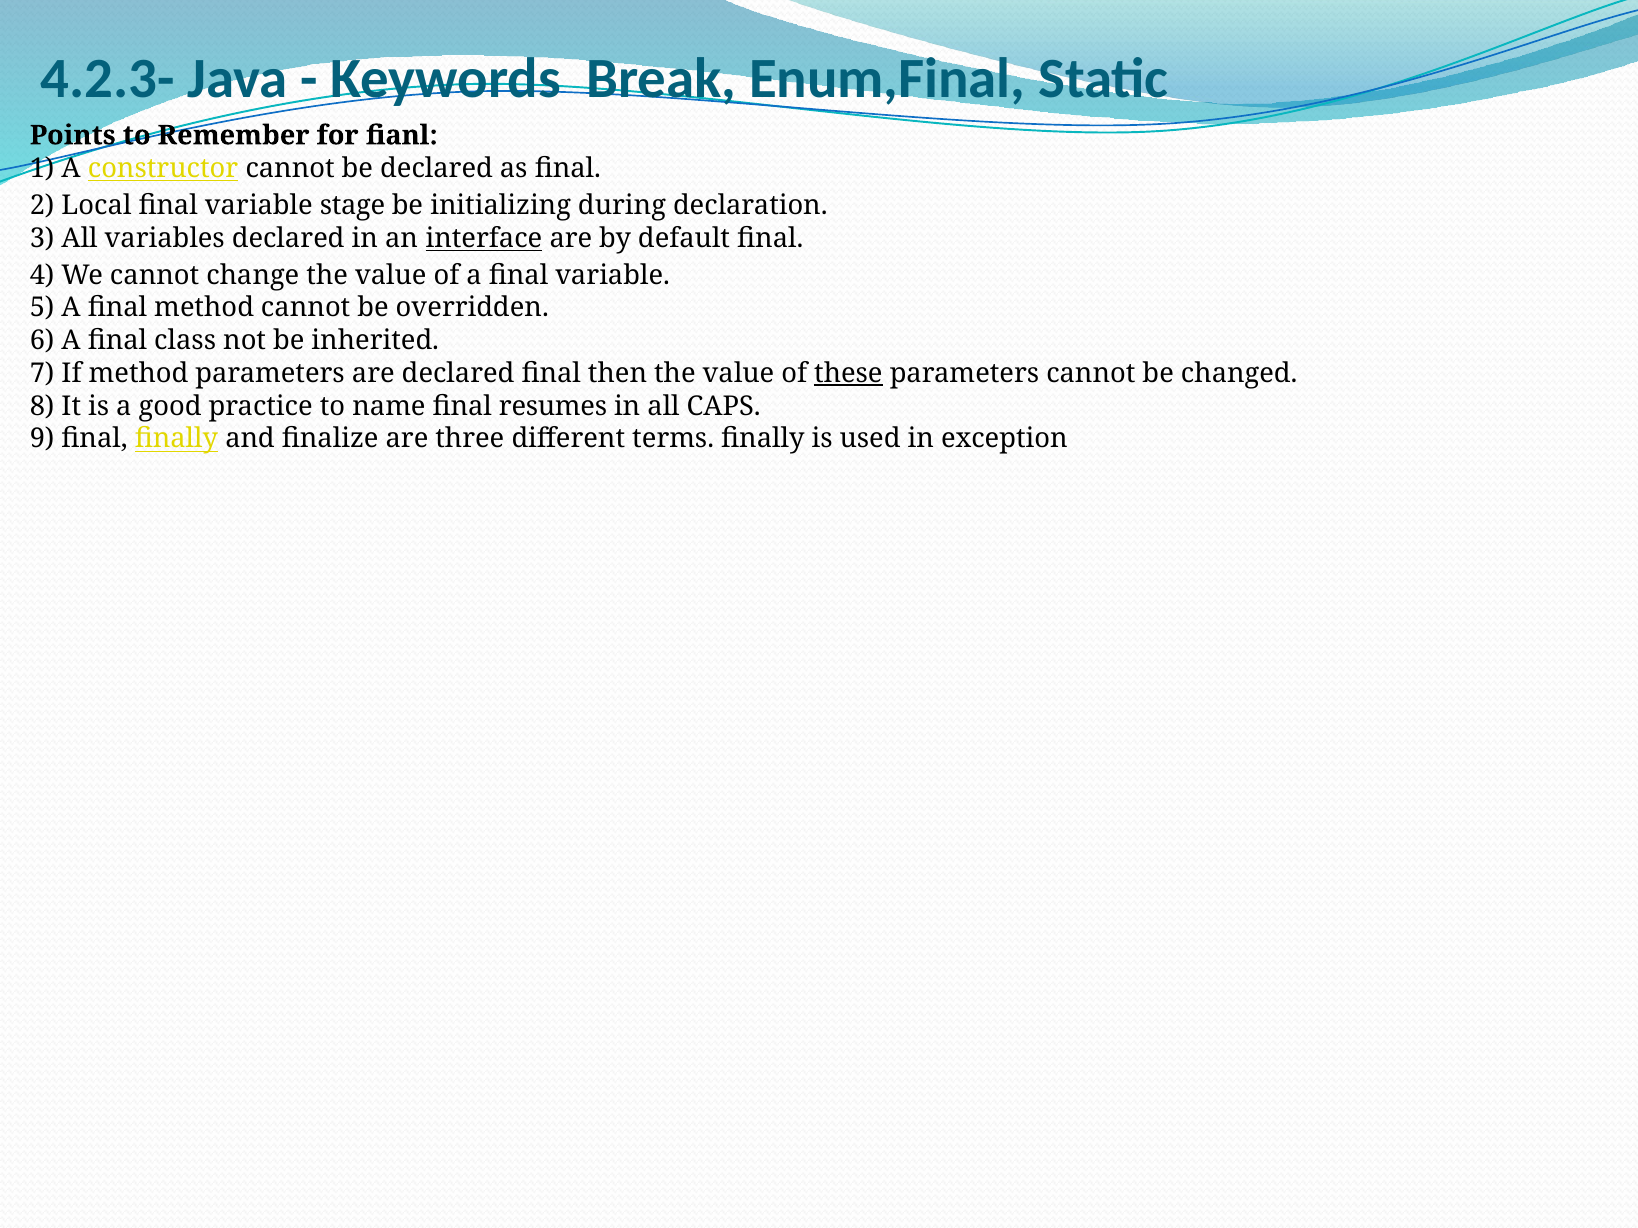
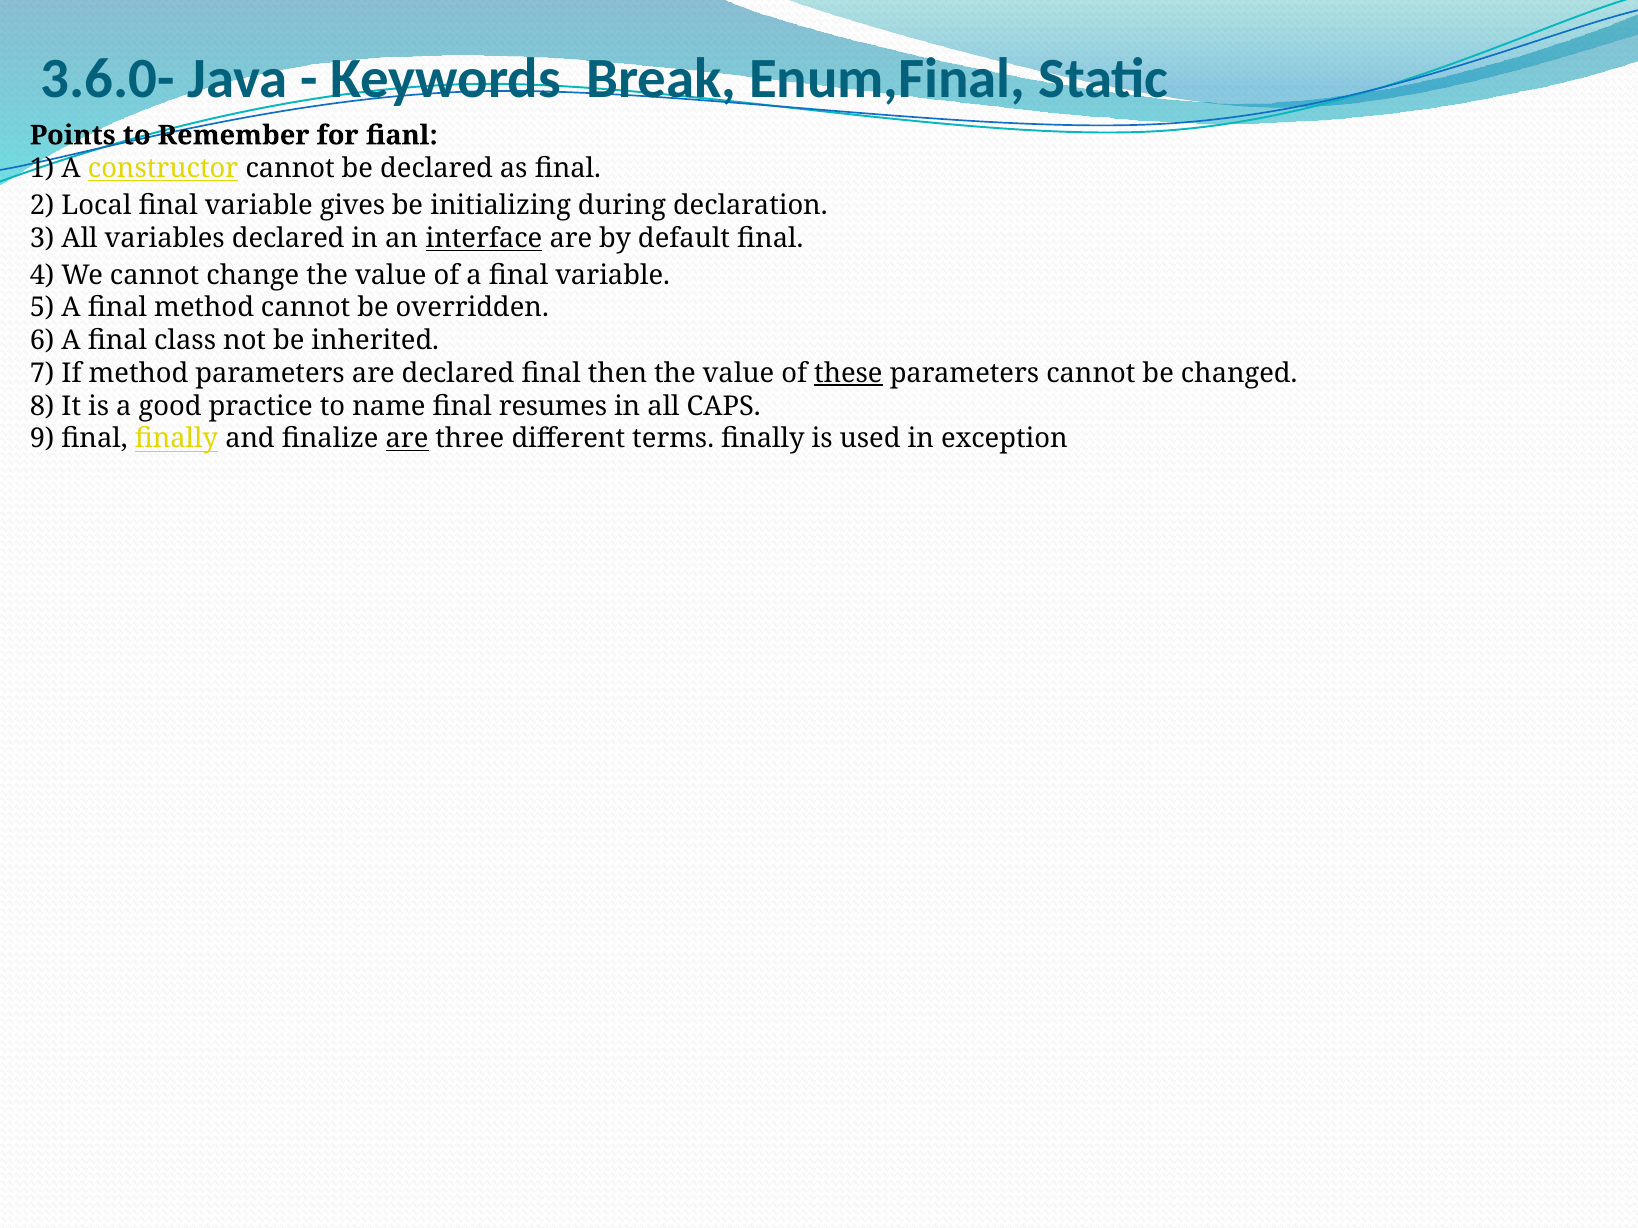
4.2.3-: 4.2.3- -> 3.6.0-
stage: stage -> gives
are at (407, 439) underline: none -> present
